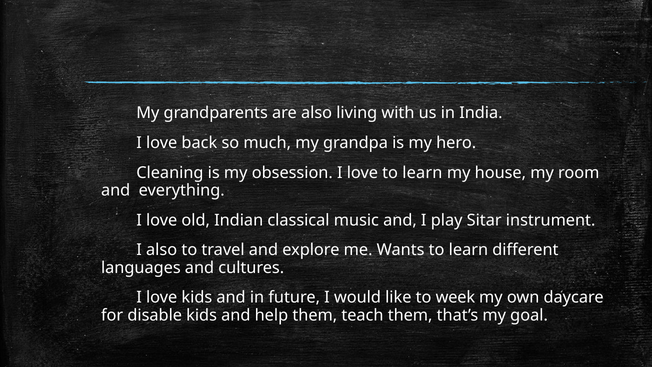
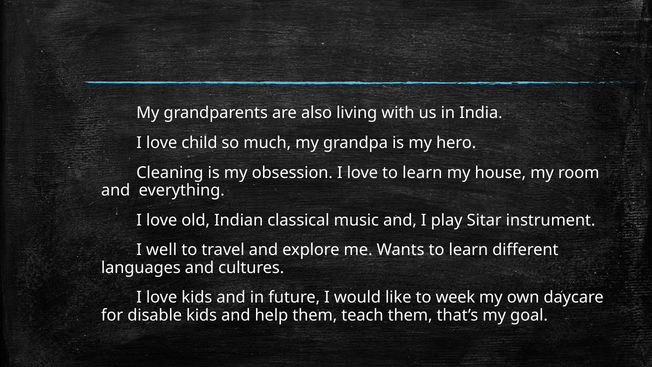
back: back -> child
I also: also -> well
